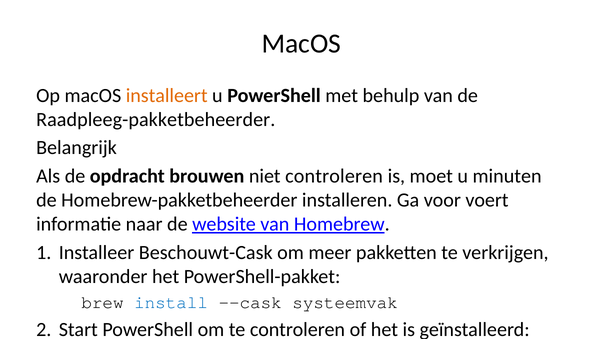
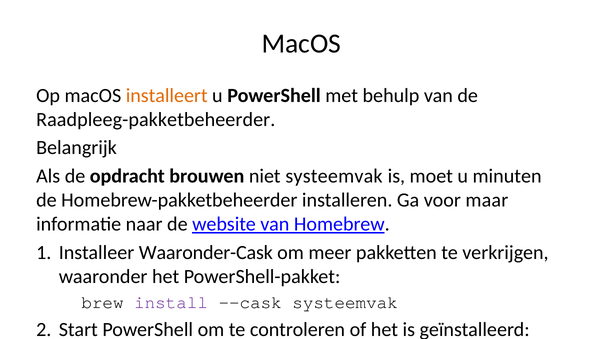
niet controleren: controleren -> systeemvak
voert: voert -> maar
Beschouwt-Cask: Beschouwt-Cask -> Waaronder-Cask
install colour: blue -> purple
